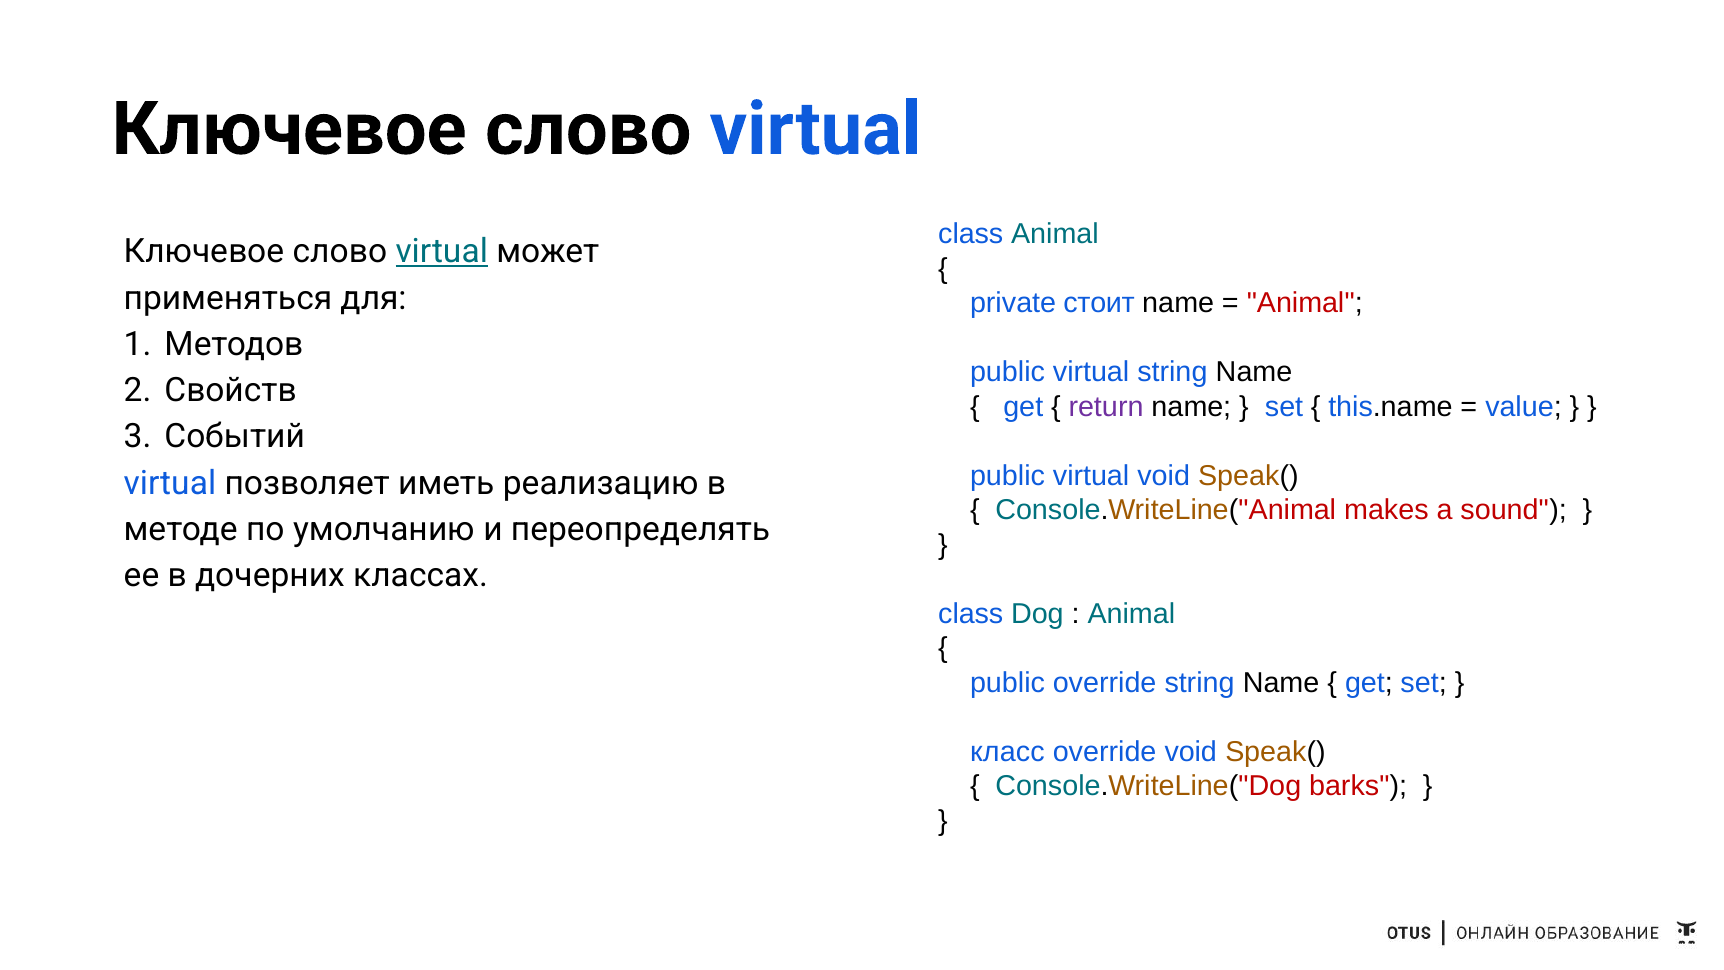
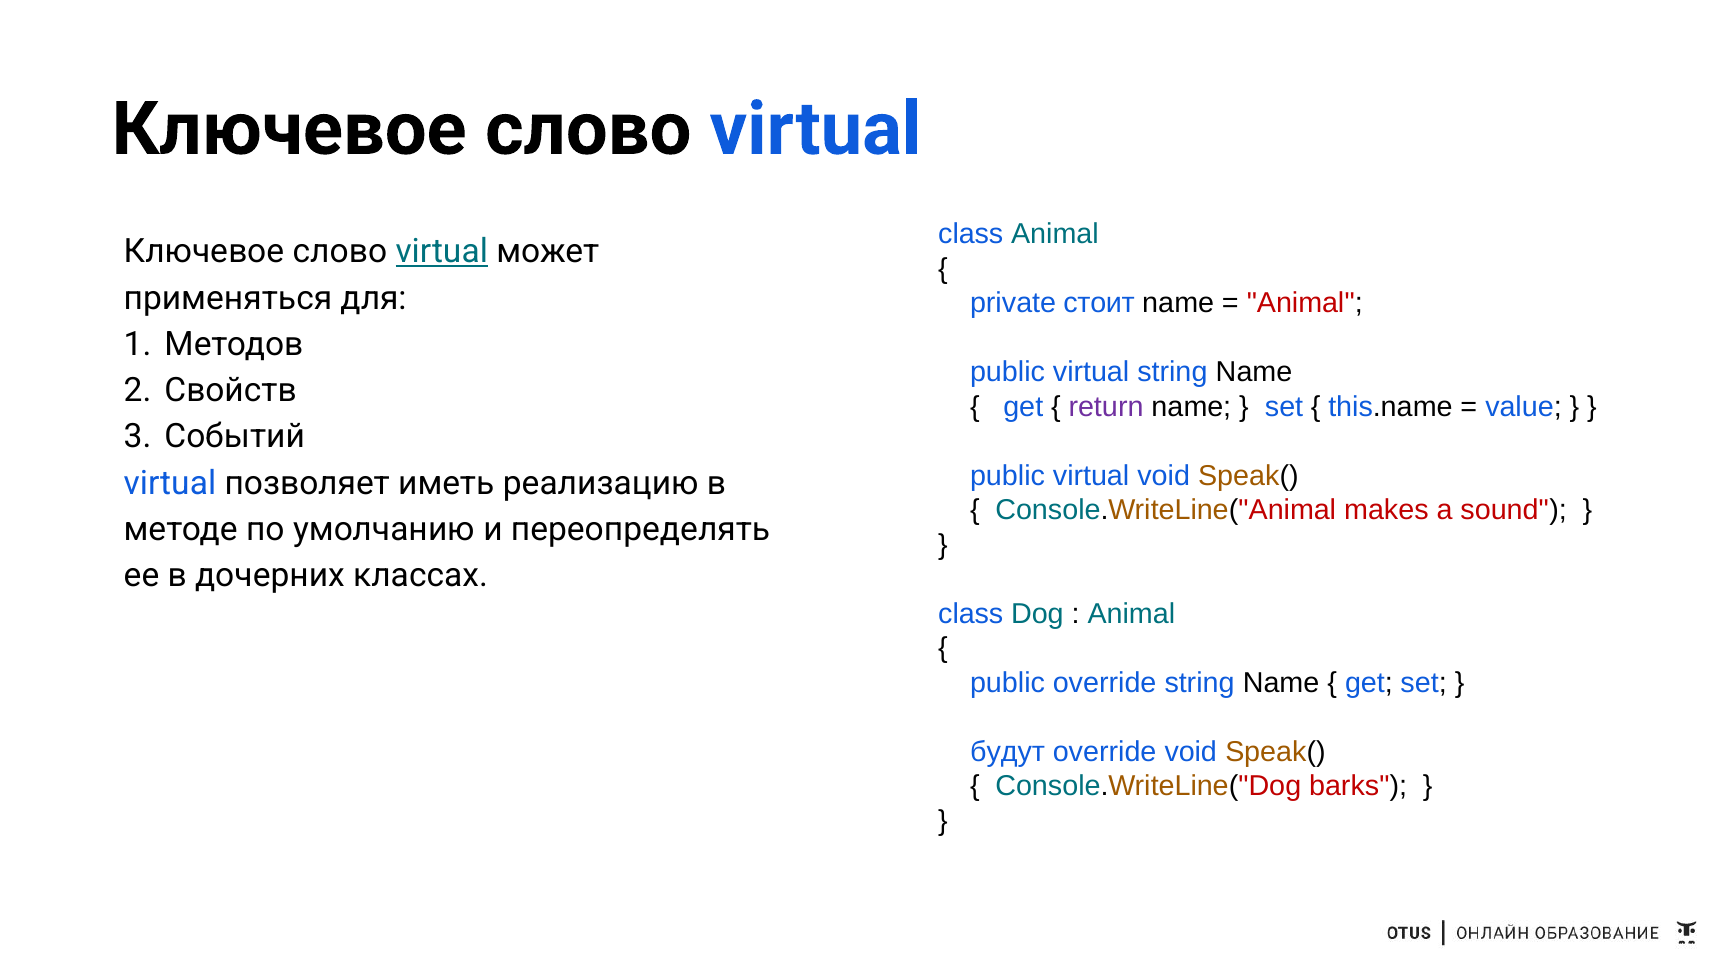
класс: класс -> будут
